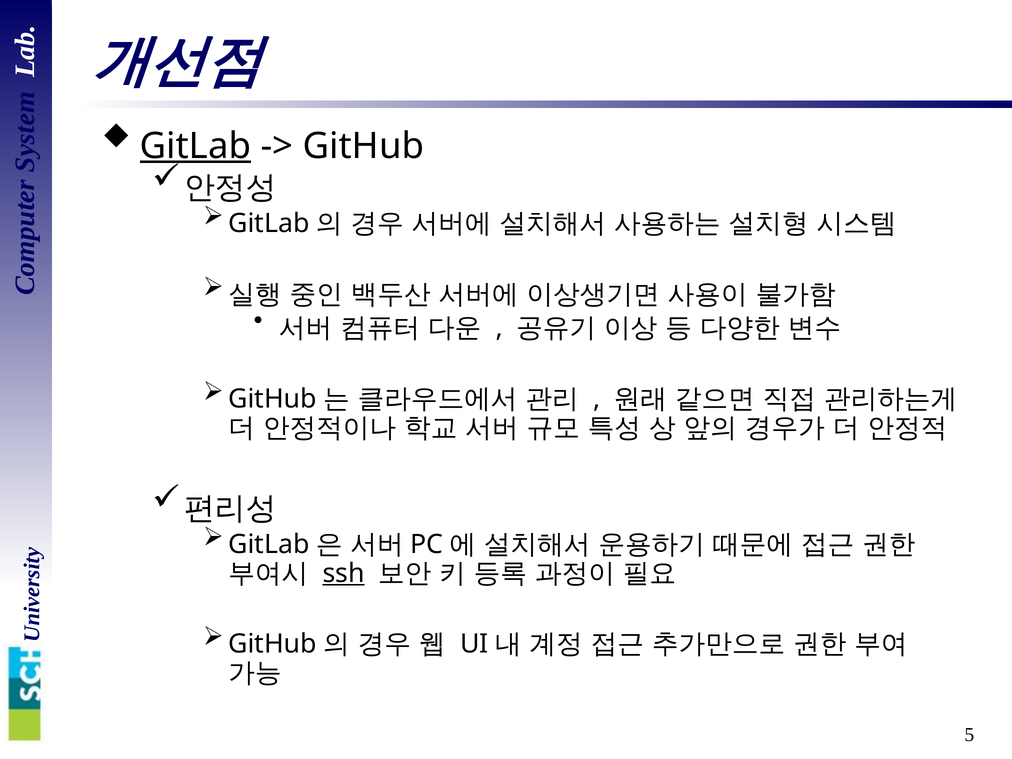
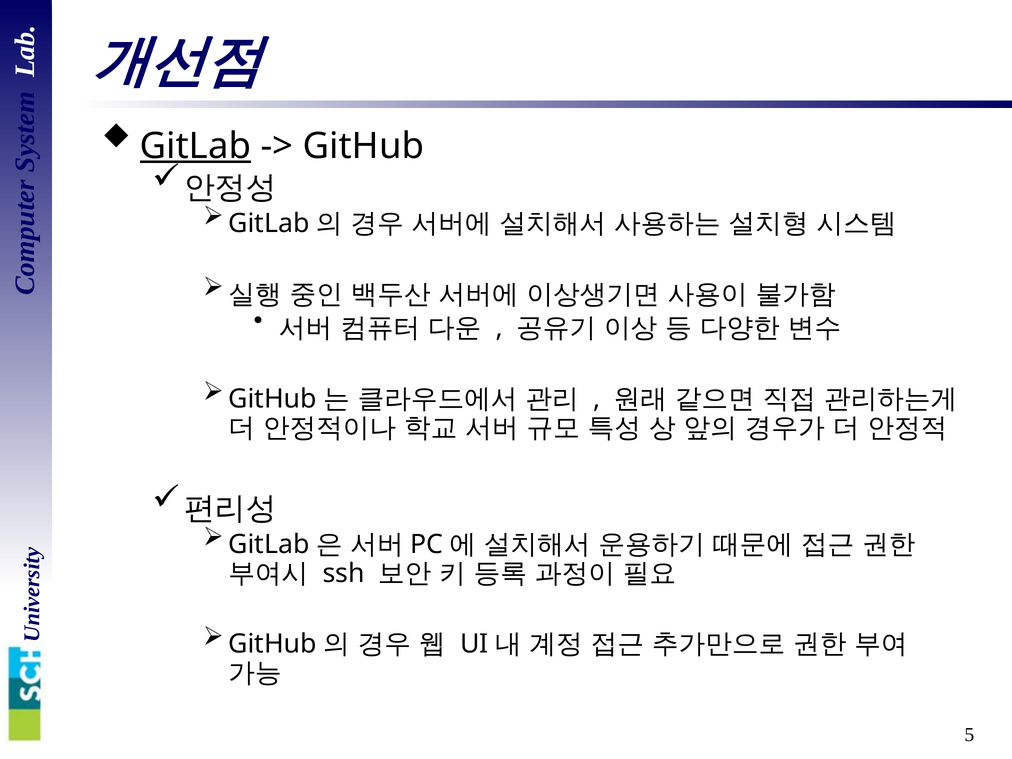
ssh underline: present -> none
